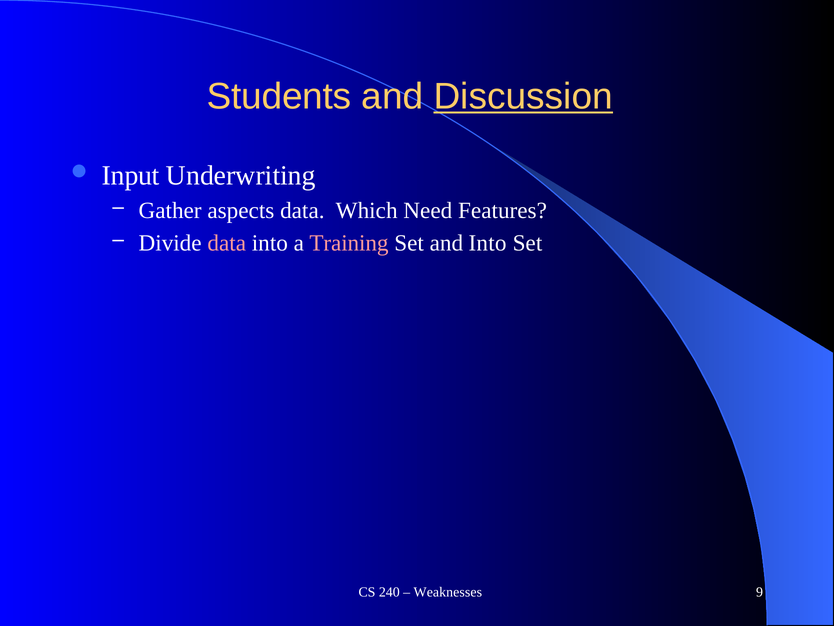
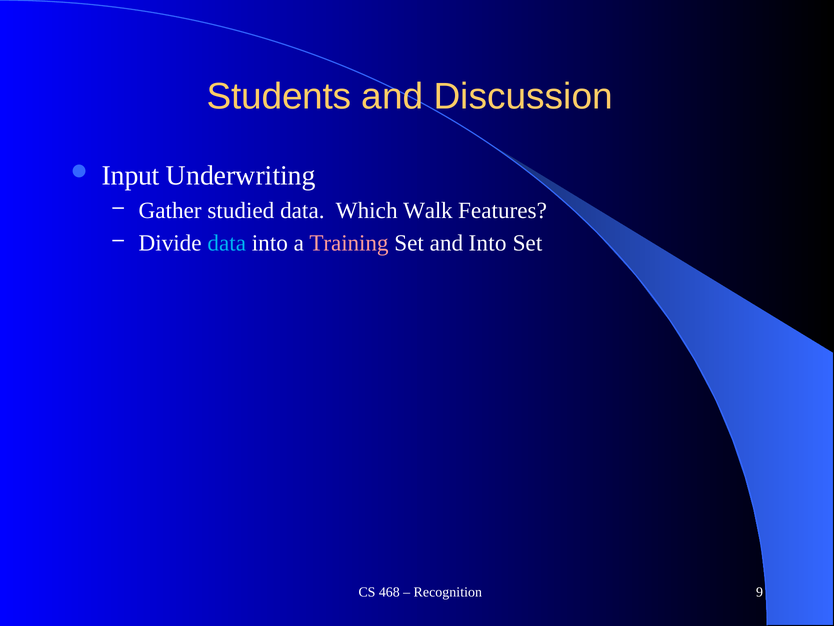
Discussion underline: present -> none
aspects: aspects -> studied
Need: Need -> Walk
data at (227, 243) colour: pink -> light blue
240: 240 -> 468
Weaknesses: Weaknesses -> Recognition
